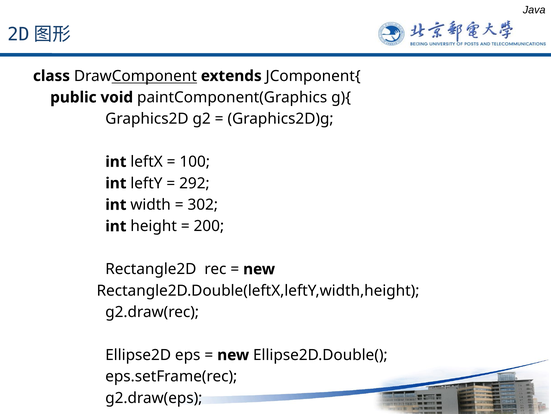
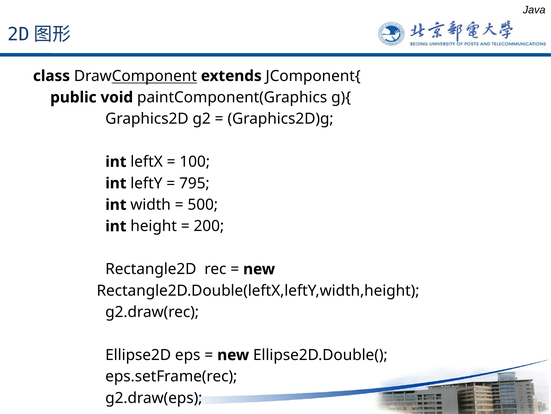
292: 292 -> 795
302: 302 -> 500
